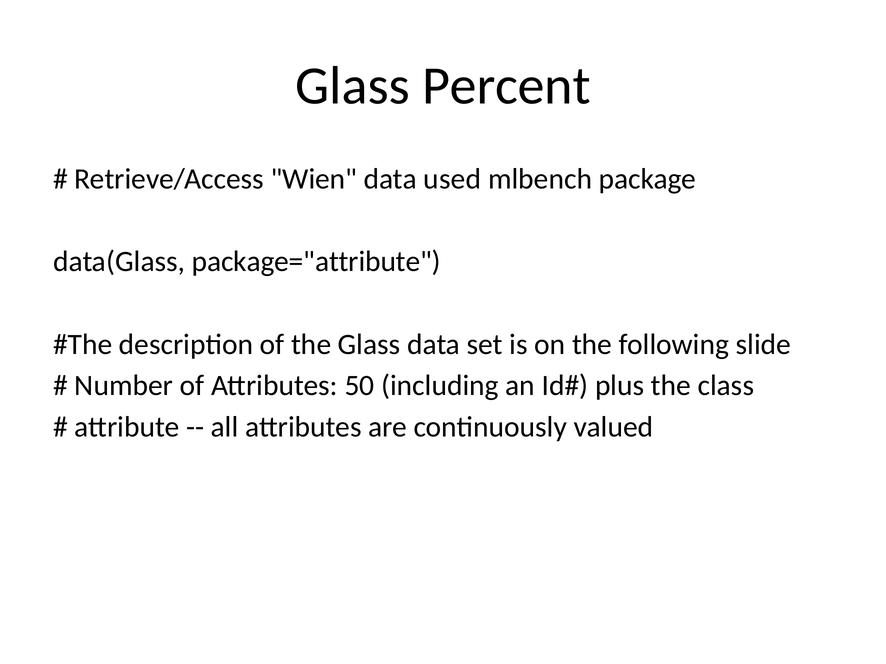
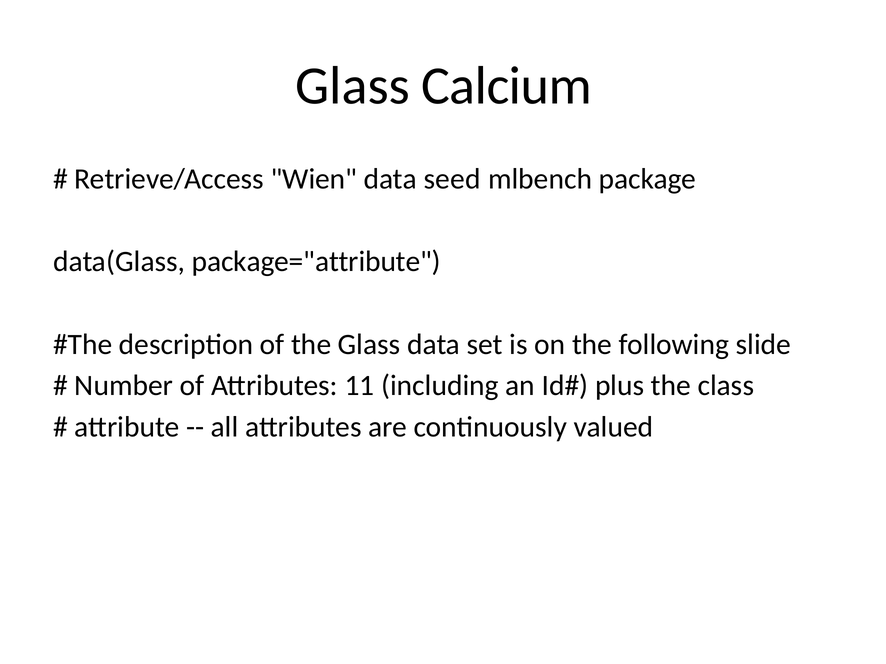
Percent: Percent -> Calcium
used: used -> seed
50: 50 -> 11
